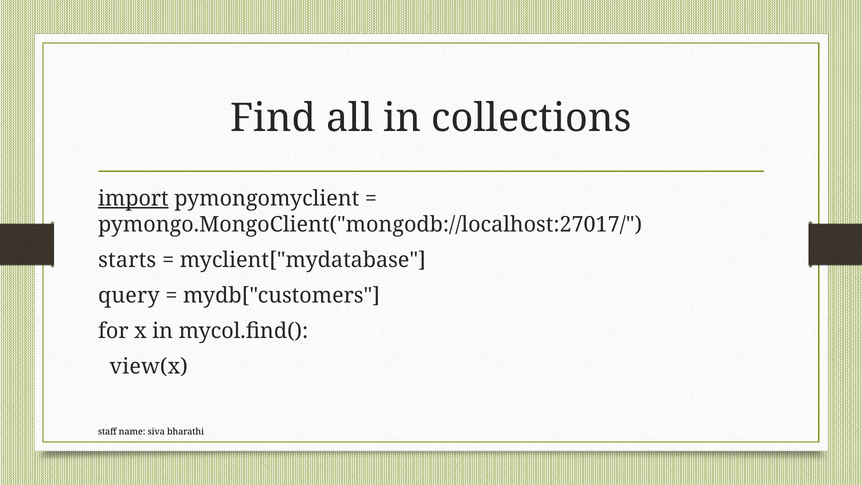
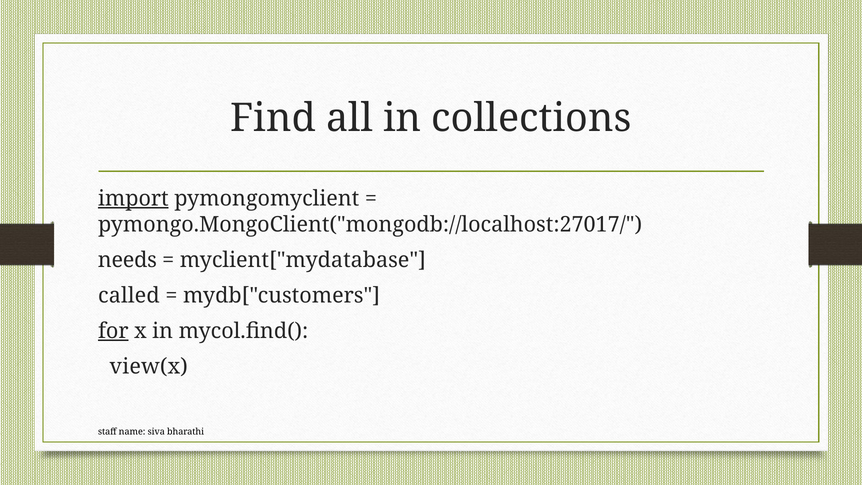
starts: starts -> needs
query: query -> called
for underline: none -> present
